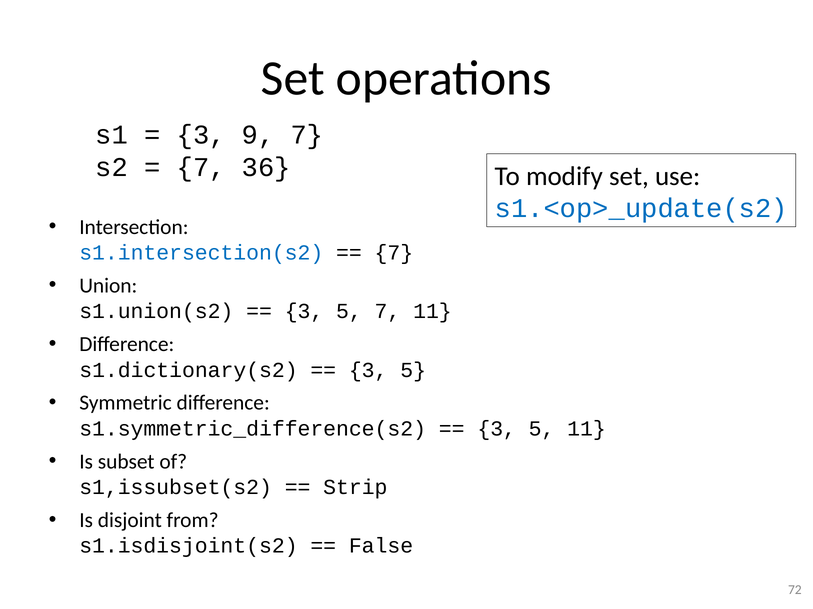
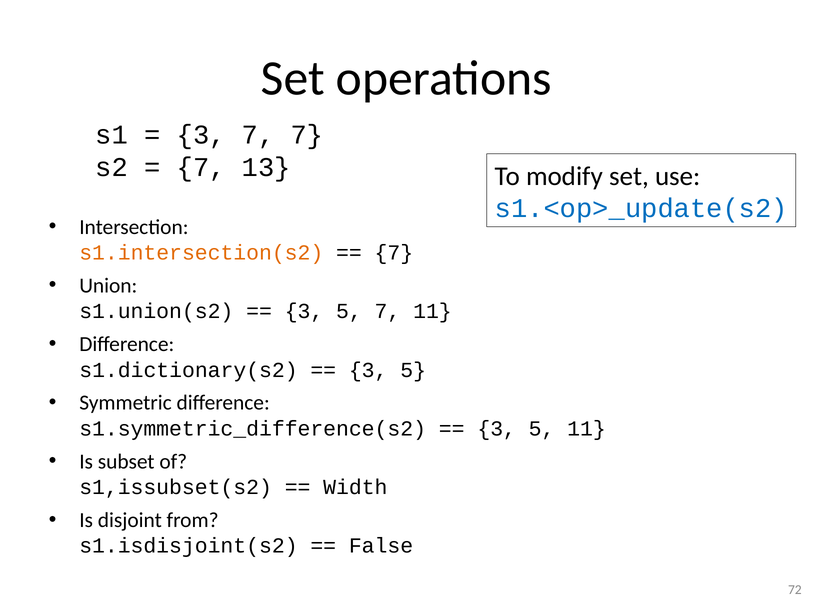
3 9: 9 -> 7
36: 36 -> 13
s1.intersection(s2 colour: blue -> orange
Strip: Strip -> Width
